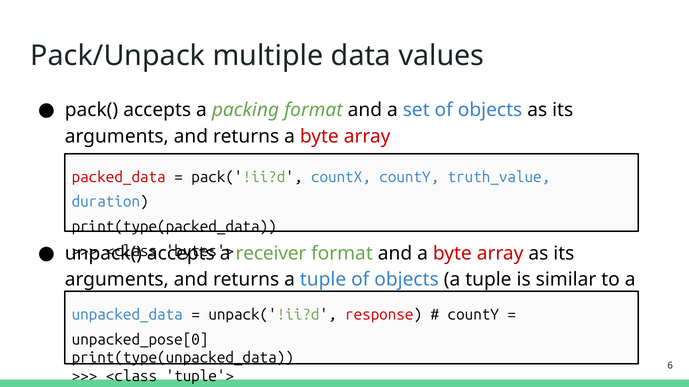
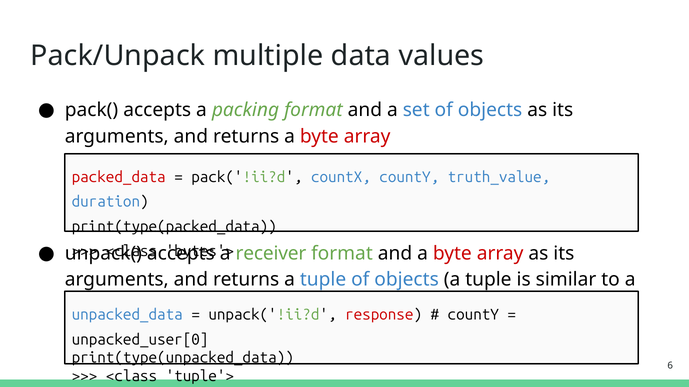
unpacked_pose[0: unpacked_pose[0 -> unpacked_user[0
